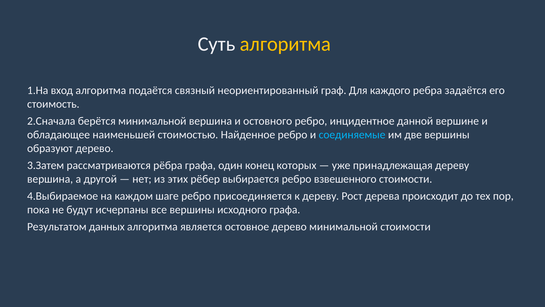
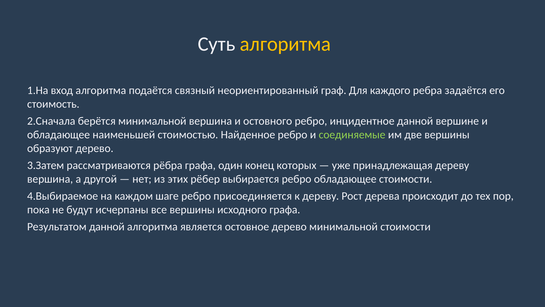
соединяемые colour: light blue -> light green
ребро взвешенного: взвешенного -> обладающее
Результатом данных: данных -> данной
